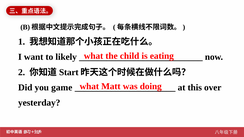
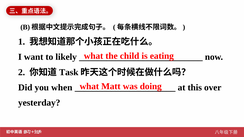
Start: Start -> Task
game: game -> when
